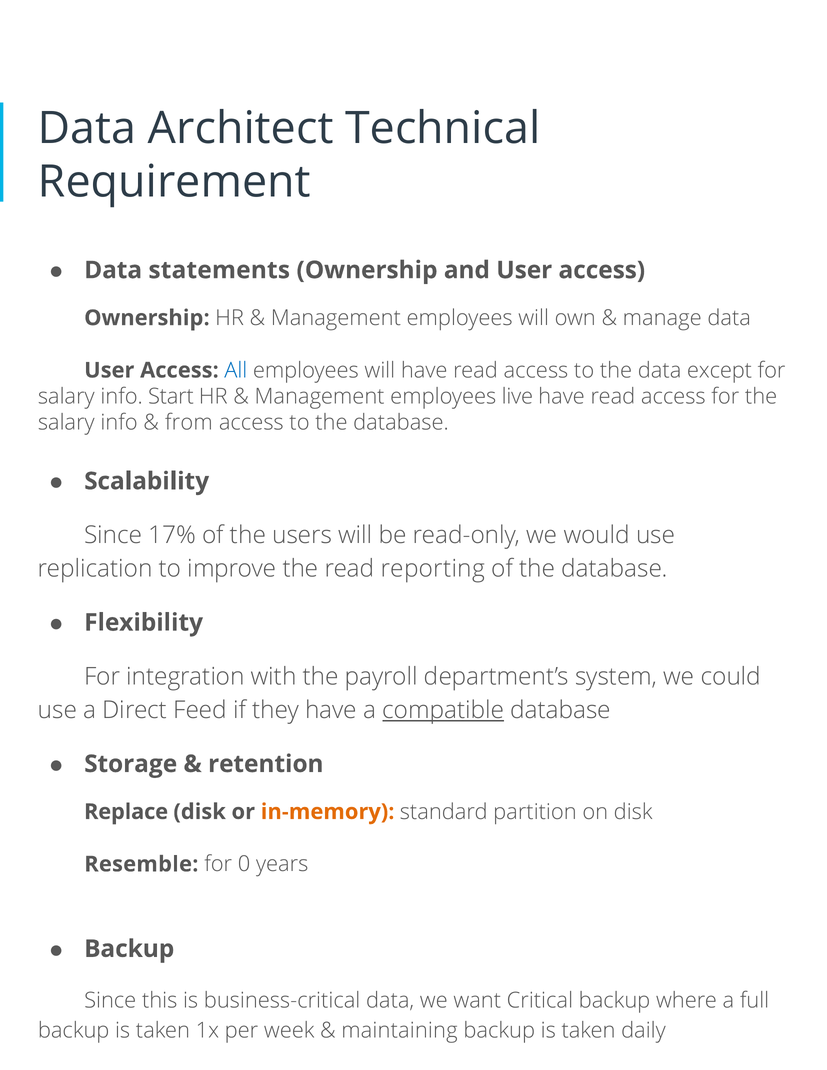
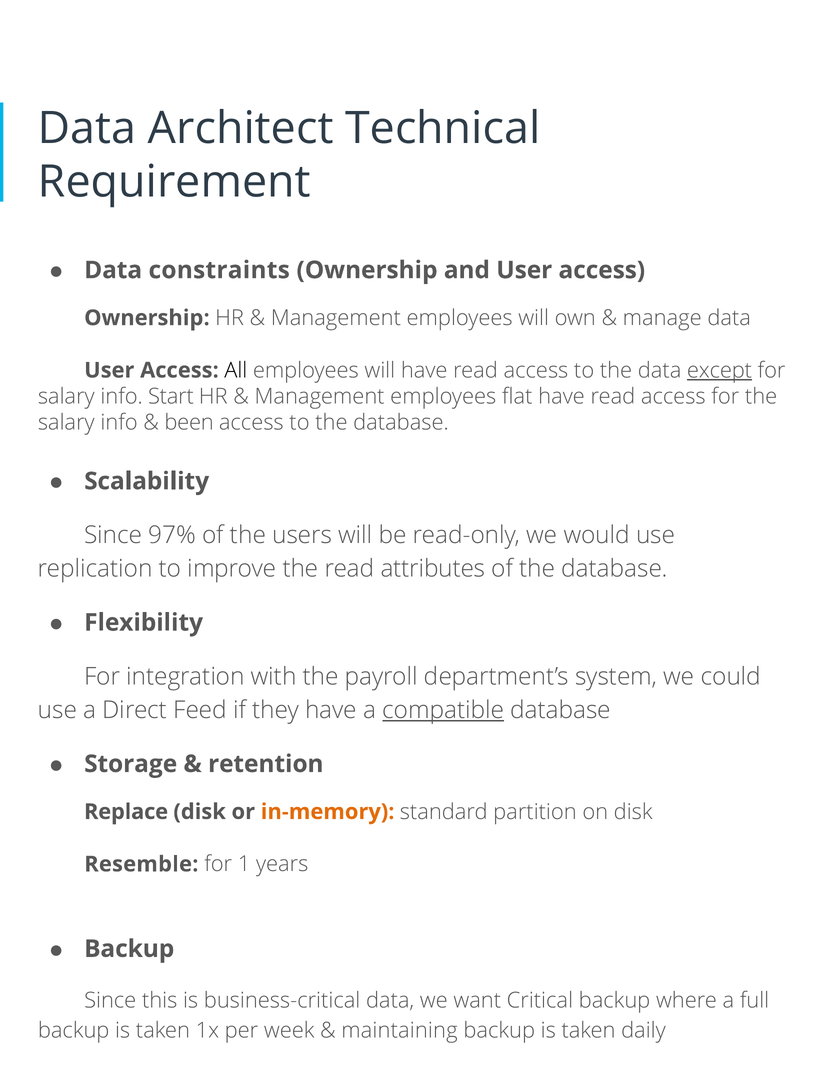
statements: statements -> constraints
All colour: blue -> black
except underline: none -> present
live: live -> flat
from: from -> been
17%: 17% -> 97%
reporting: reporting -> attributes
0: 0 -> 1
